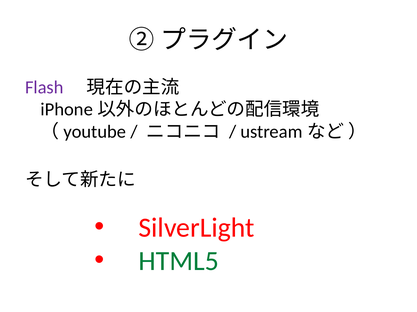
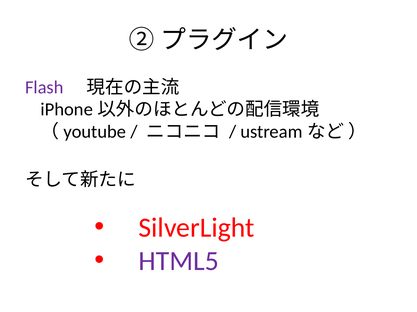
HTML5 colour: green -> purple
